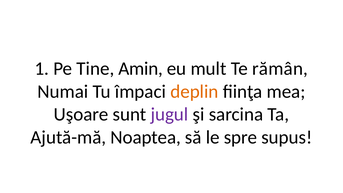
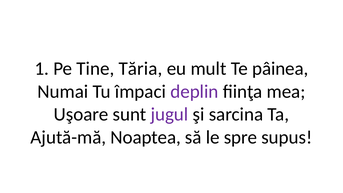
Amin: Amin -> Tăria
rămân: rămân -> pâinea
deplin colour: orange -> purple
